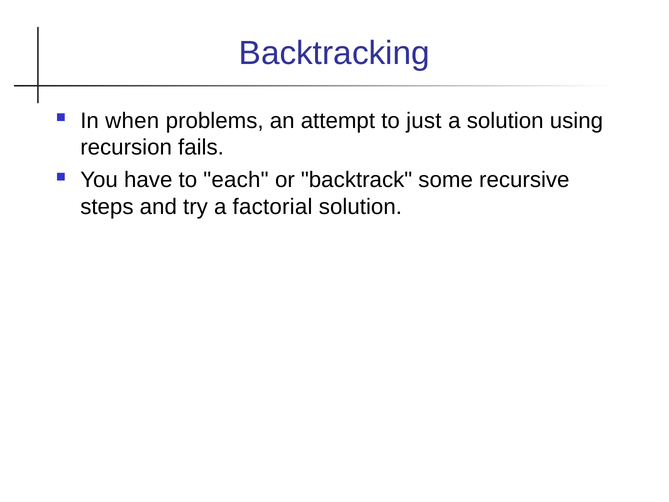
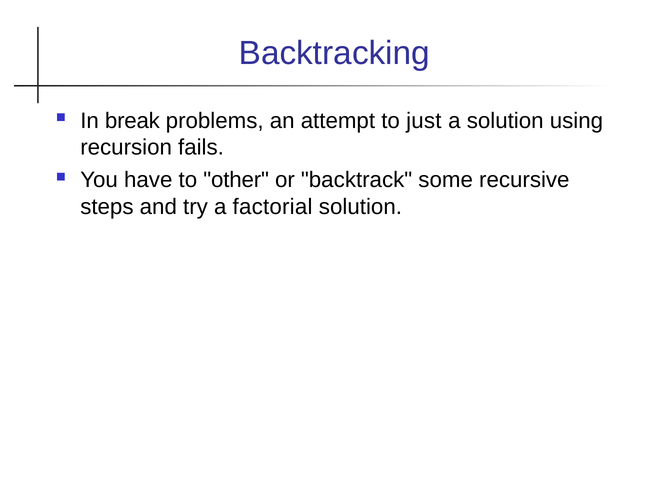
when: when -> break
each: each -> other
